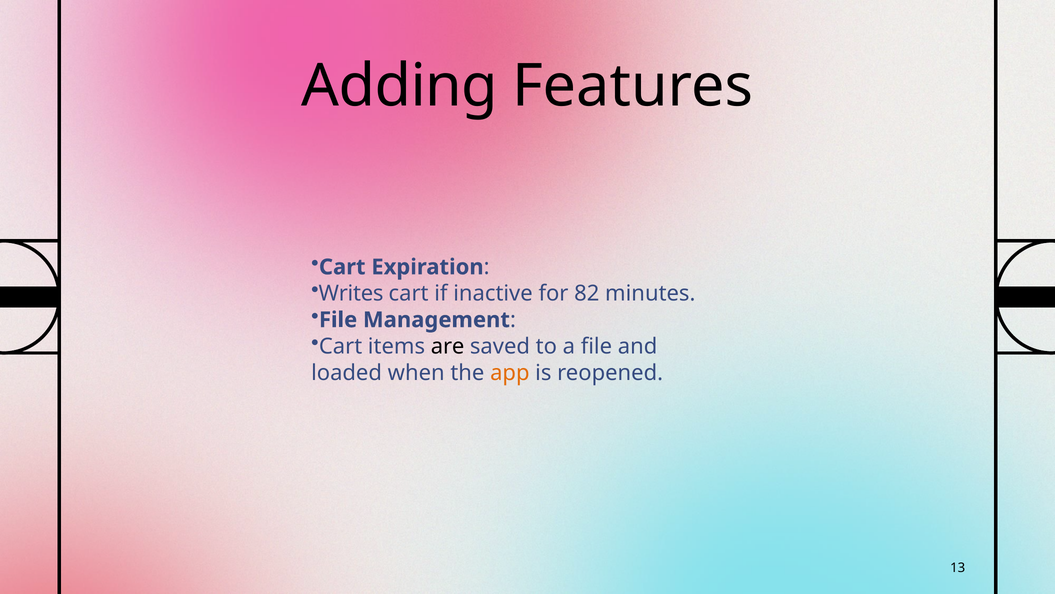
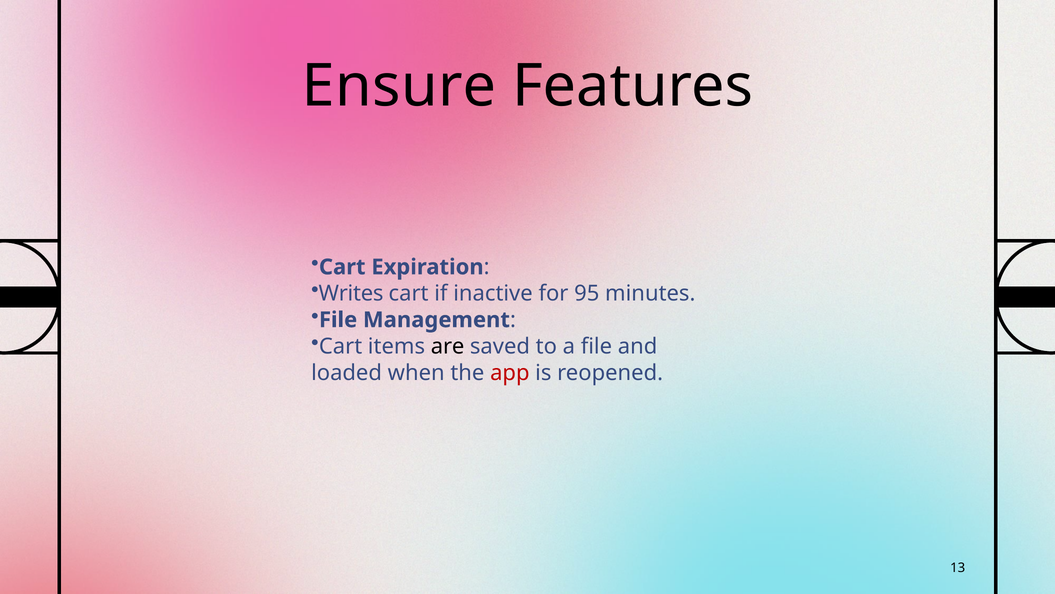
Adding: Adding -> Ensure
82: 82 -> 95
app colour: orange -> red
